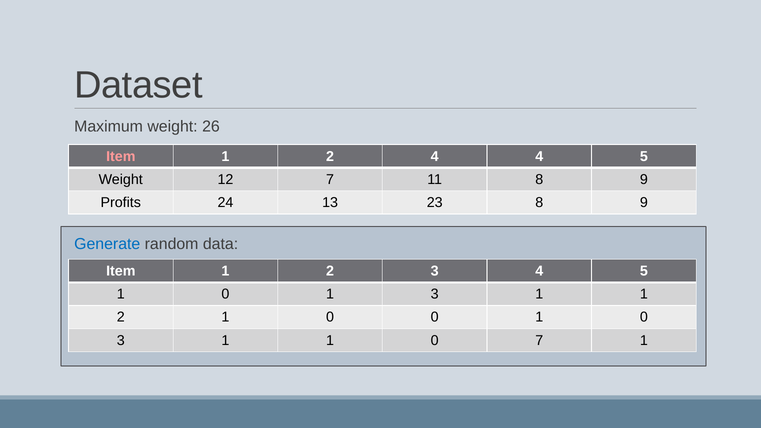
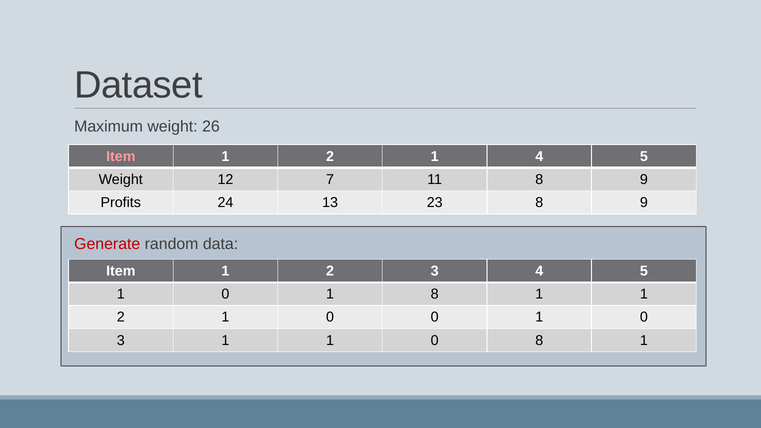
4 at (435, 156): 4 -> 1
Generate colour: blue -> red
1 3: 3 -> 8
0 7: 7 -> 8
